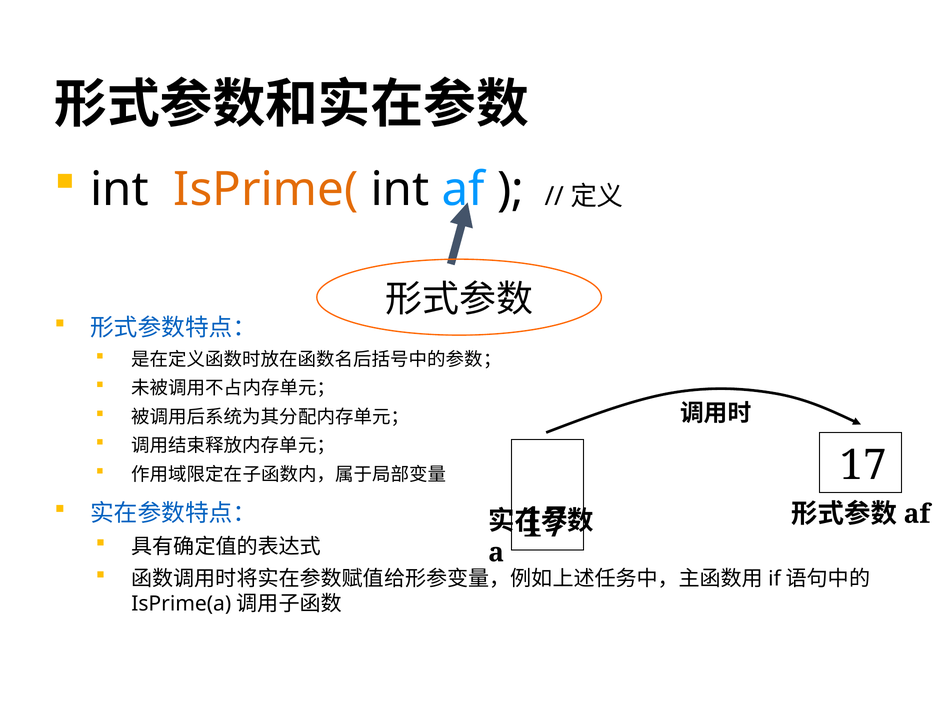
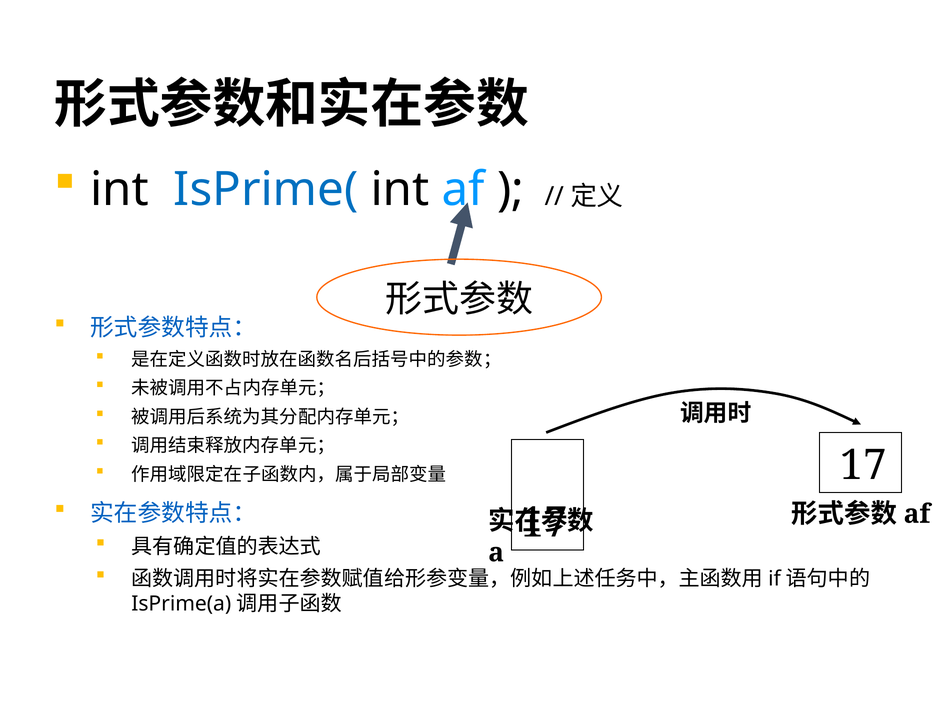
IsPrime( colour: orange -> blue
